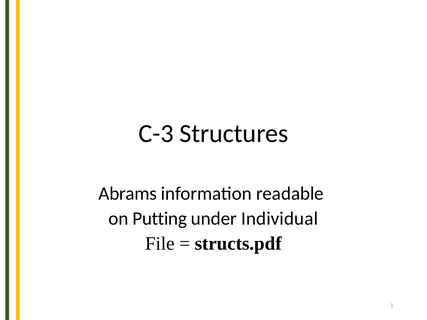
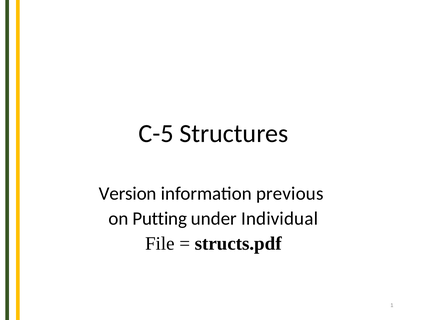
C-3: C-3 -> C-5
Abrams: Abrams -> Version
readable: readable -> previous
